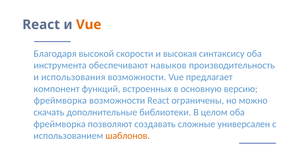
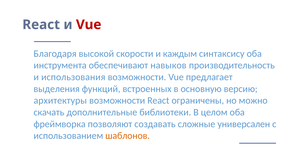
Vue at (89, 25) colour: orange -> red
высокая: высокая -> каждым
компонент: компонент -> выделения
фреймворка at (60, 100): фреймворка -> архитектуры
